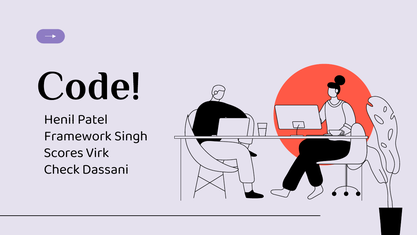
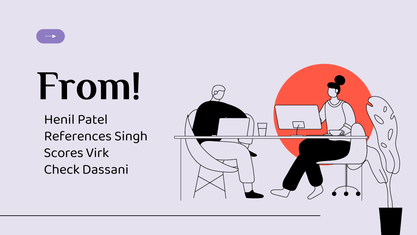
Code: Code -> From
Framework: Framework -> References
